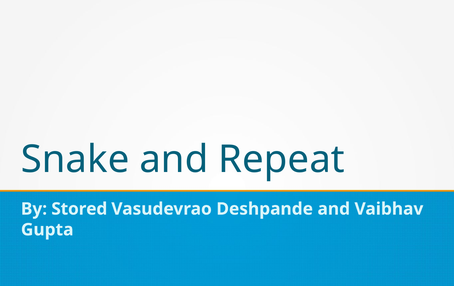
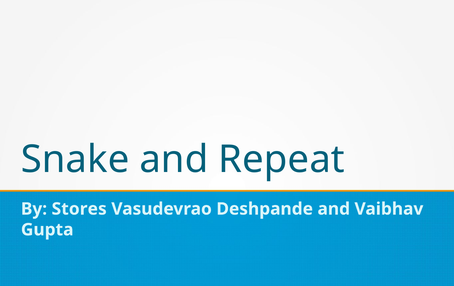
Stored: Stored -> Stores
